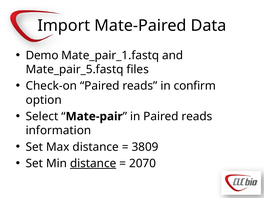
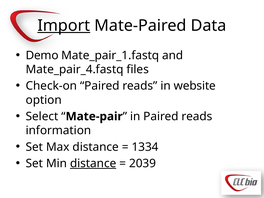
Import underline: none -> present
Mate_pair_5.fastq: Mate_pair_5.fastq -> Mate_pair_4.fastq
confirm: confirm -> website
3809: 3809 -> 1334
2070: 2070 -> 2039
